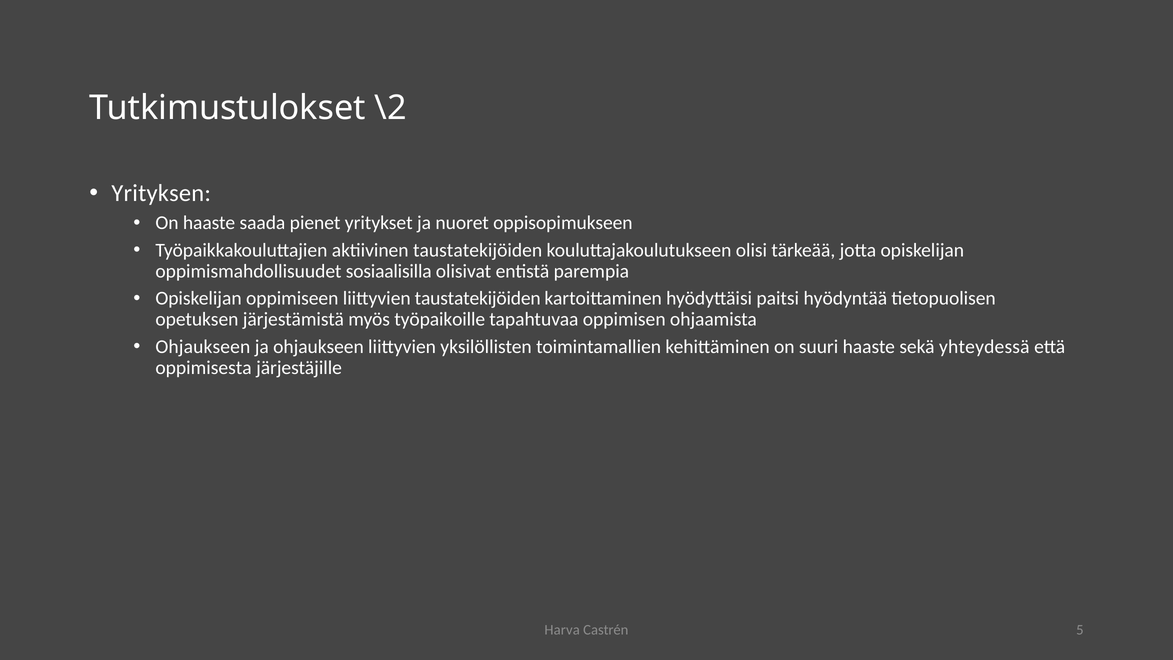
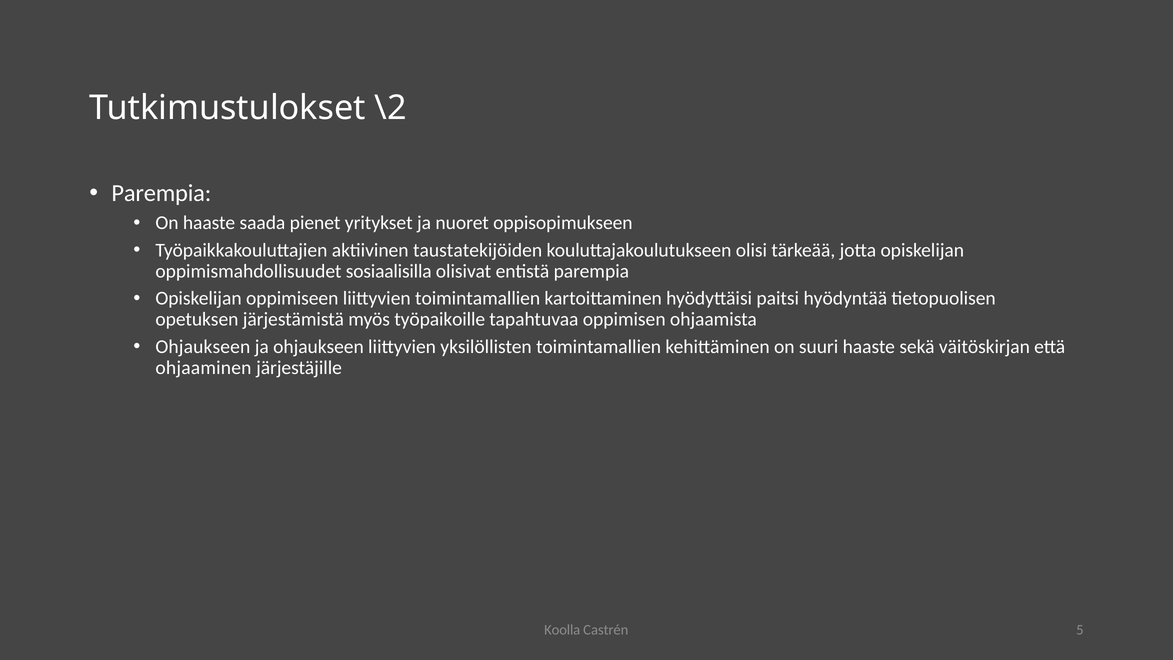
Yrityksen at (161, 193): Yrityksen -> Parempia
liittyvien taustatekijöiden: taustatekijöiden -> toimintamallien
yhteydessä: yhteydessä -> väitöskirjan
oppimisesta: oppimisesta -> ohjaaminen
Harva: Harva -> Koolla
